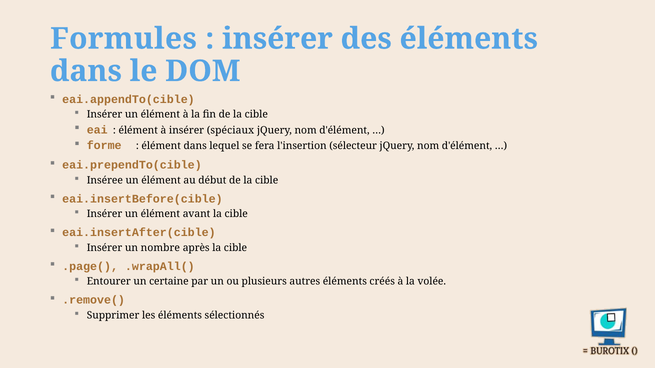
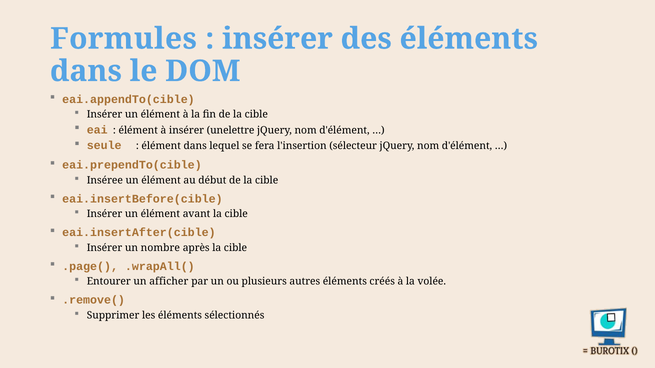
spéciaux: spéciaux -> unelettre
forme: forme -> seule
certaine: certaine -> afficher
